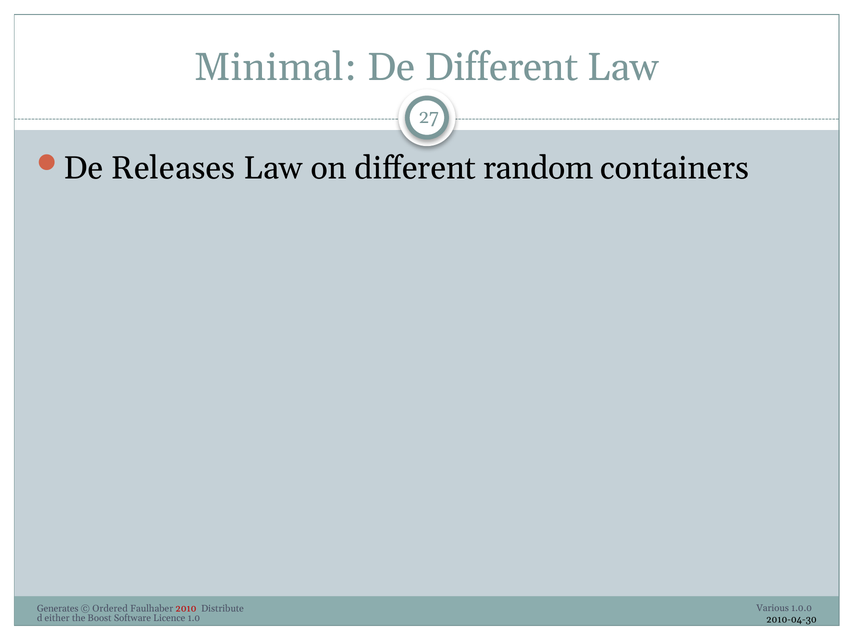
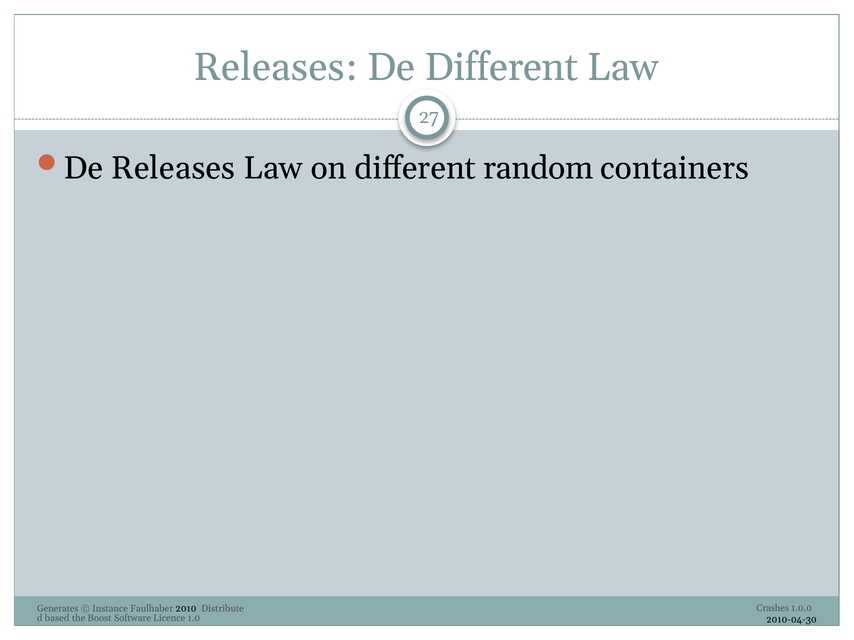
Minimal at (275, 67): Minimal -> Releases
Various: Various -> Crashes
Ordered: Ordered -> Instance
2010 colour: red -> black
either: either -> based
